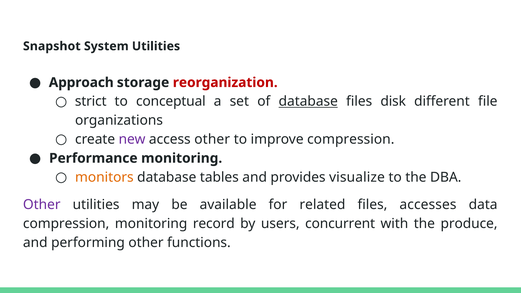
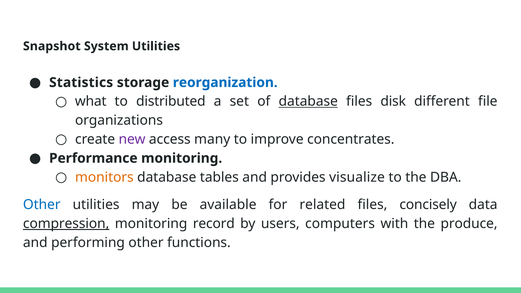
Approach: Approach -> Statistics
reorganization colour: red -> blue
strict: strict -> what
conceptual: conceptual -> distributed
access other: other -> many
improve compression: compression -> concentrates
Other at (42, 205) colour: purple -> blue
accesses: accesses -> concisely
compression at (66, 224) underline: none -> present
concurrent: concurrent -> computers
